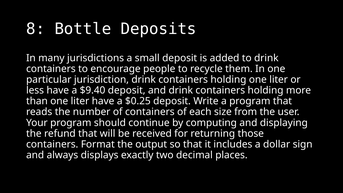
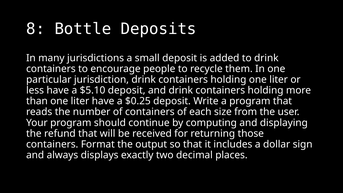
$9.40: $9.40 -> $5.10
